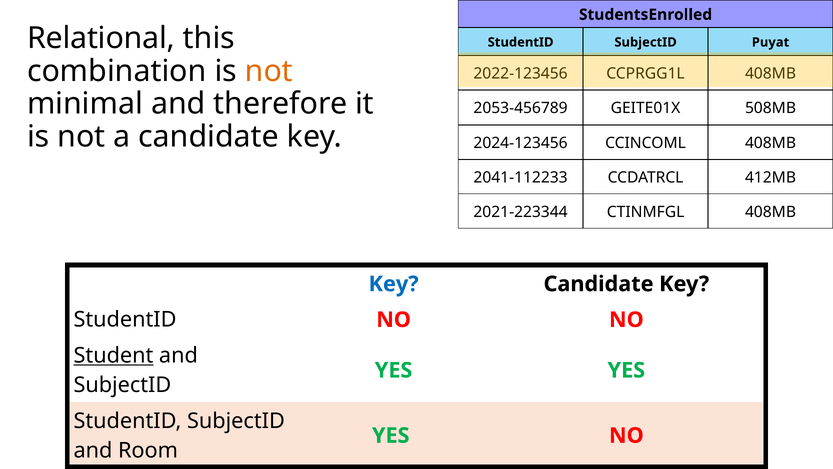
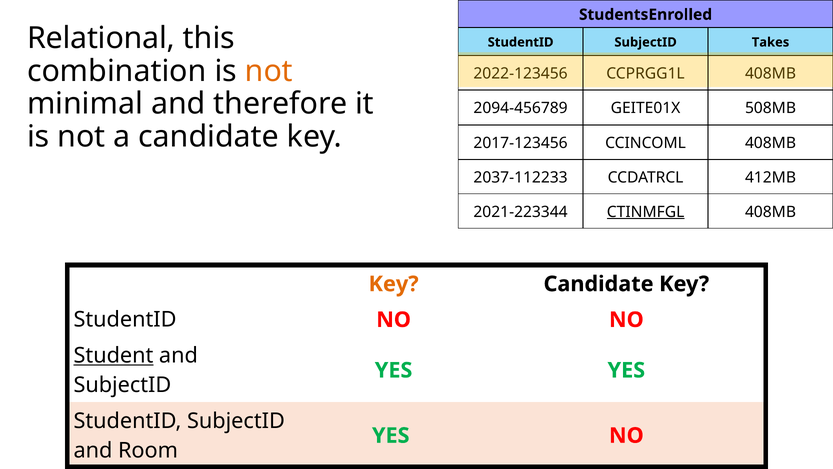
Puyat: Puyat -> Takes
2053-456789: 2053-456789 -> 2094-456789
2024-123456: 2024-123456 -> 2017-123456
2041-112233: 2041-112233 -> 2037-112233
CTINMFGL underline: none -> present
Key at (394, 284) colour: blue -> orange
